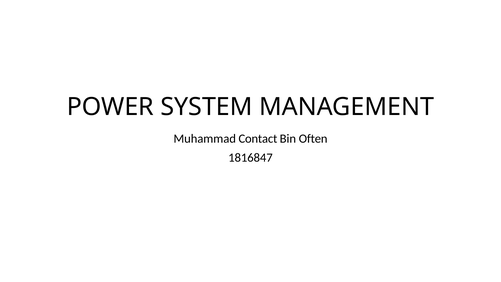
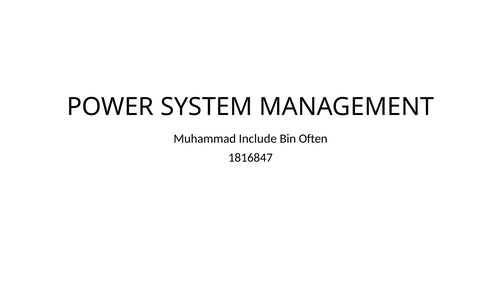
Contact: Contact -> Include
